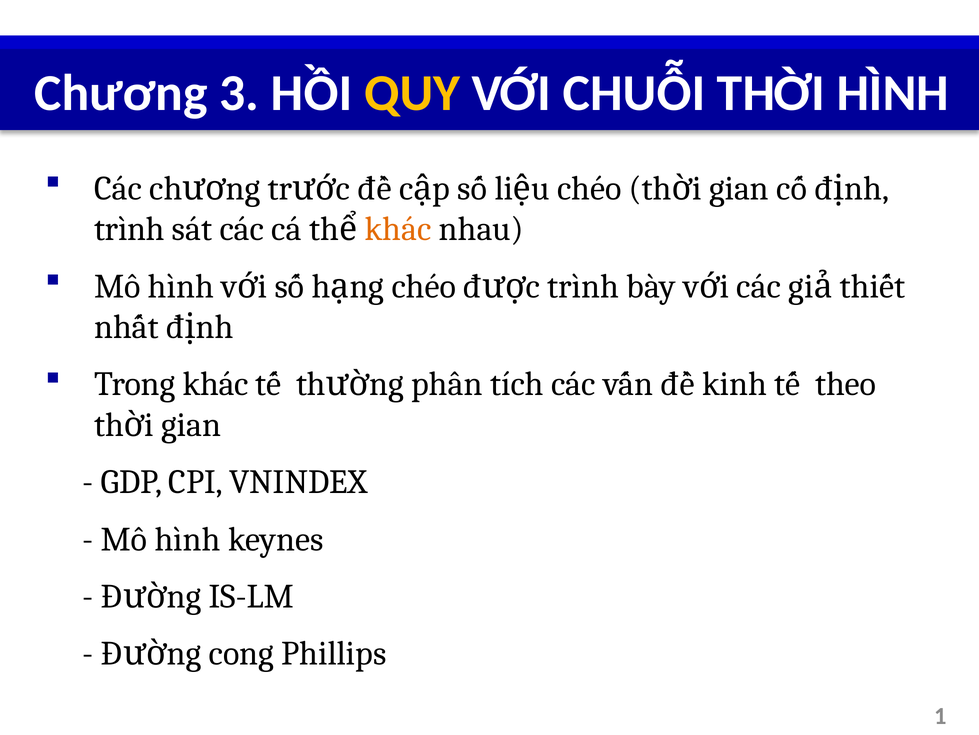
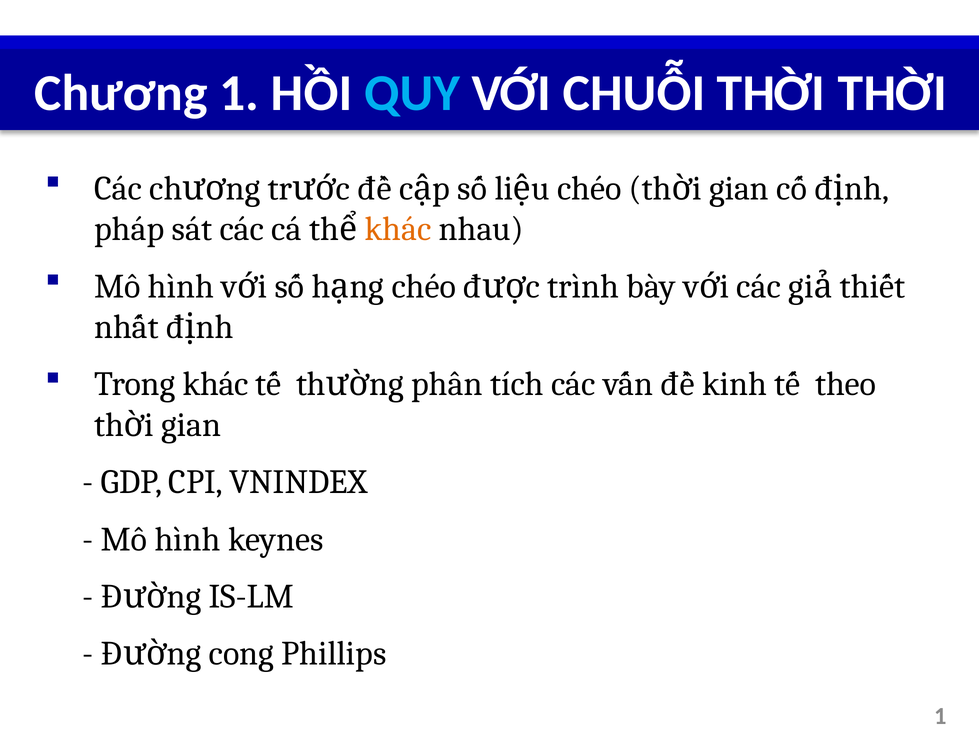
Chương 3: 3 -> 1
QUY colour: yellow -> light blue
THỜI HÌNH: HÌNH -> THỜI
trình at (129, 229): trình -> pháp
